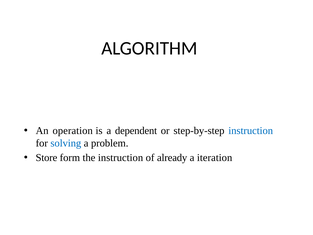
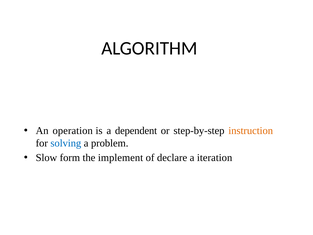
instruction at (251, 131) colour: blue -> orange
Store: Store -> Slow
the instruction: instruction -> implement
already: already -> declare
